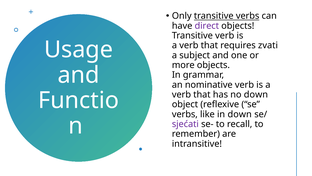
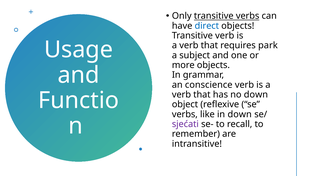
direct colour: purple -> blue
zvati: zvati -> park
nominative: nominative -> conscience
